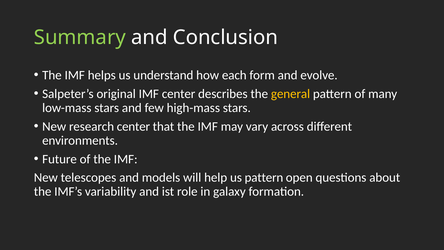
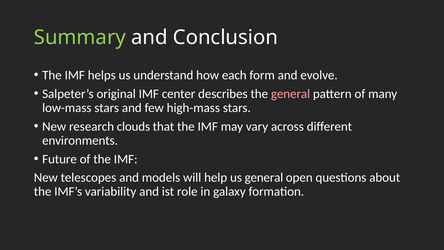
general at (291, 94) colour: yellow -> pink
research center: center -> clouds
us pattern: pattern -> general
